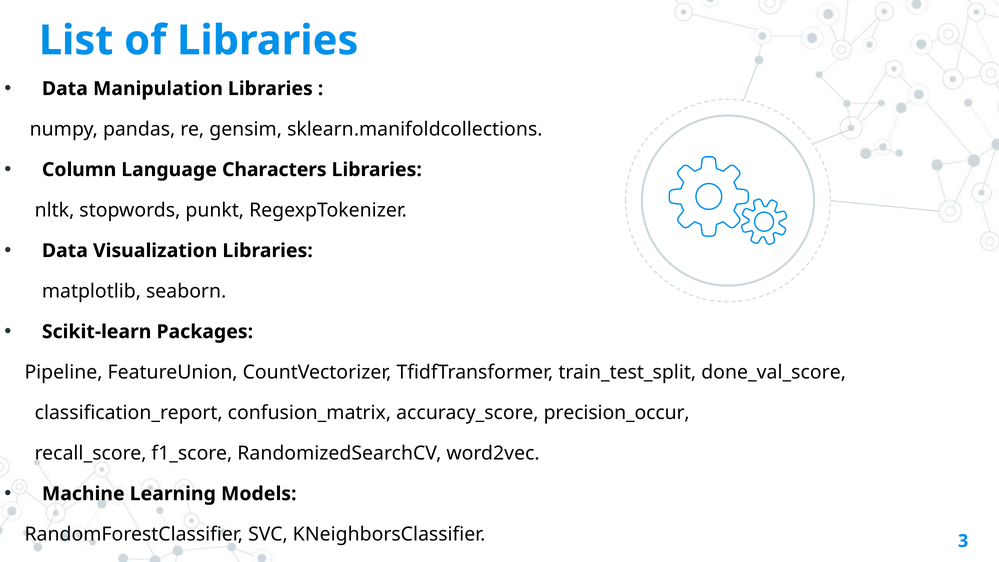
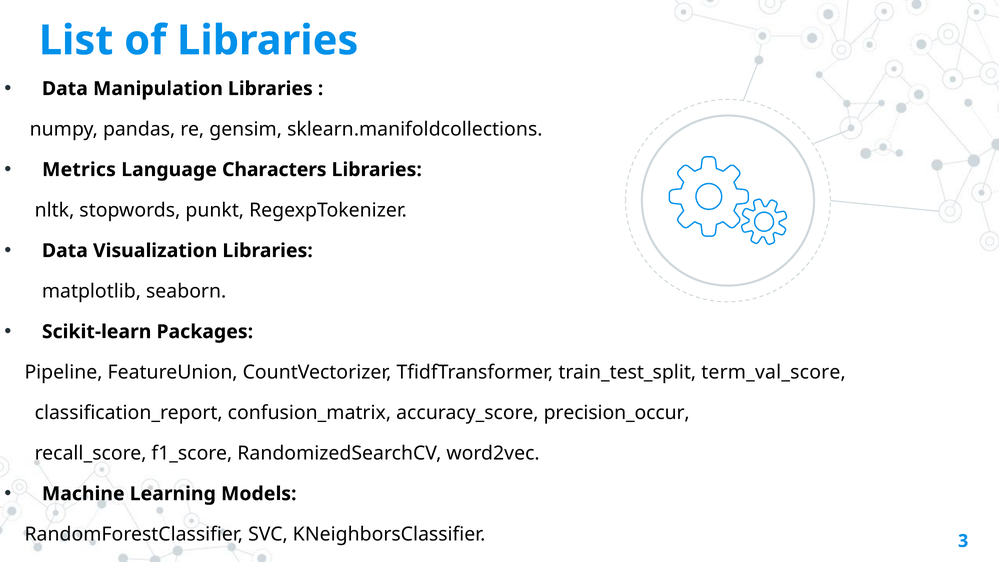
Column: Column -> Metrics
done_val_score: done_val_score -> term_val_score
